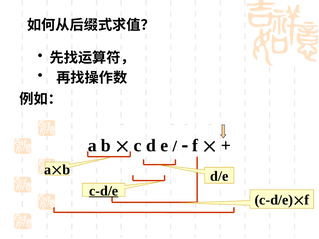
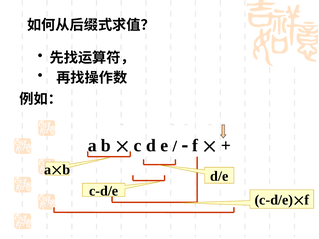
c-d/e at (104, 191) underline: present -> none
